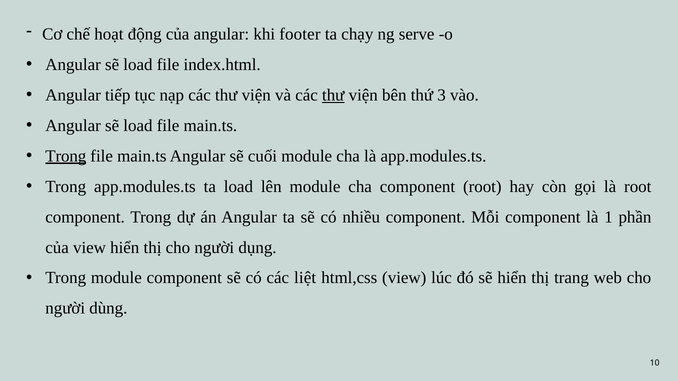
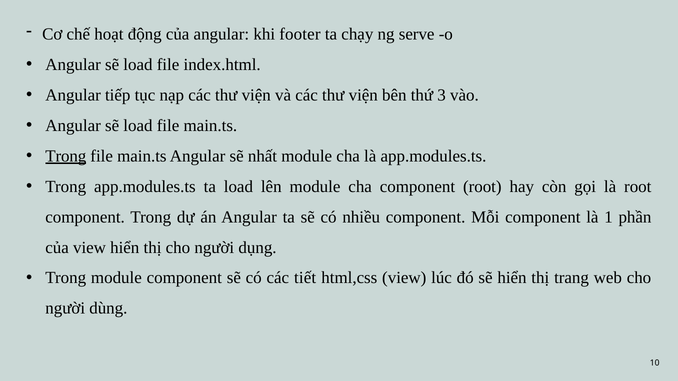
thư at (333, 95) underline: present -> none
cuối: cuối -> nhất
liệt: liệt -> tiết
